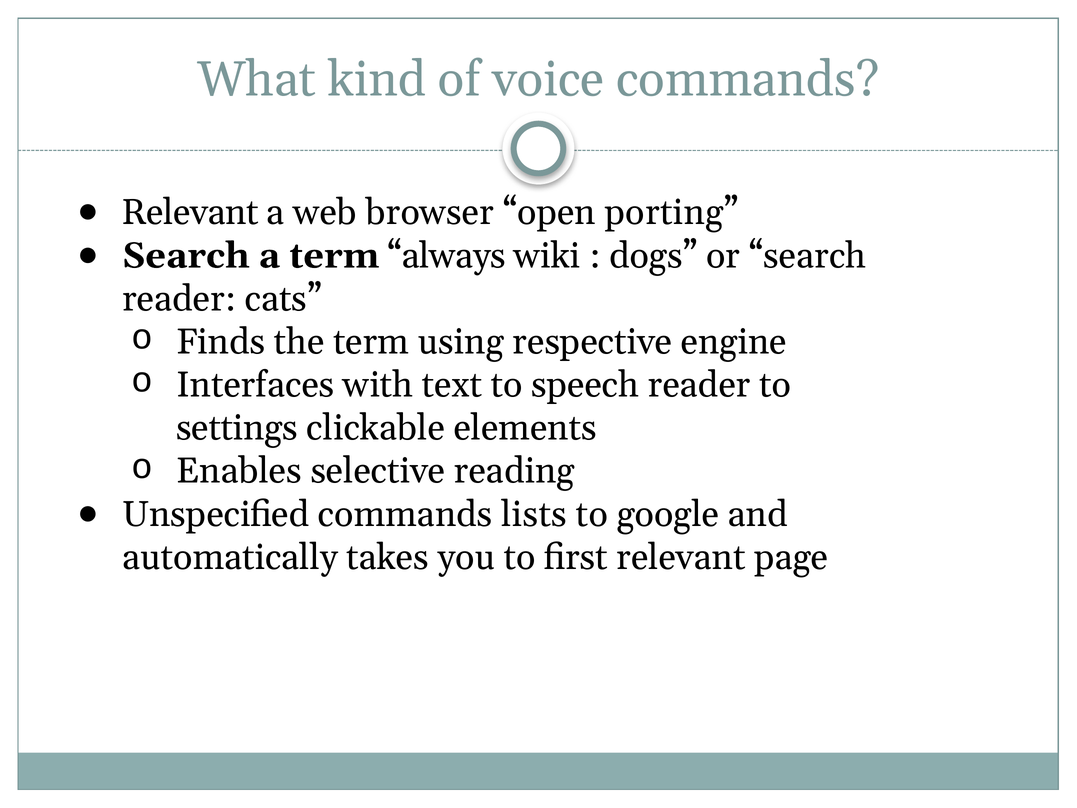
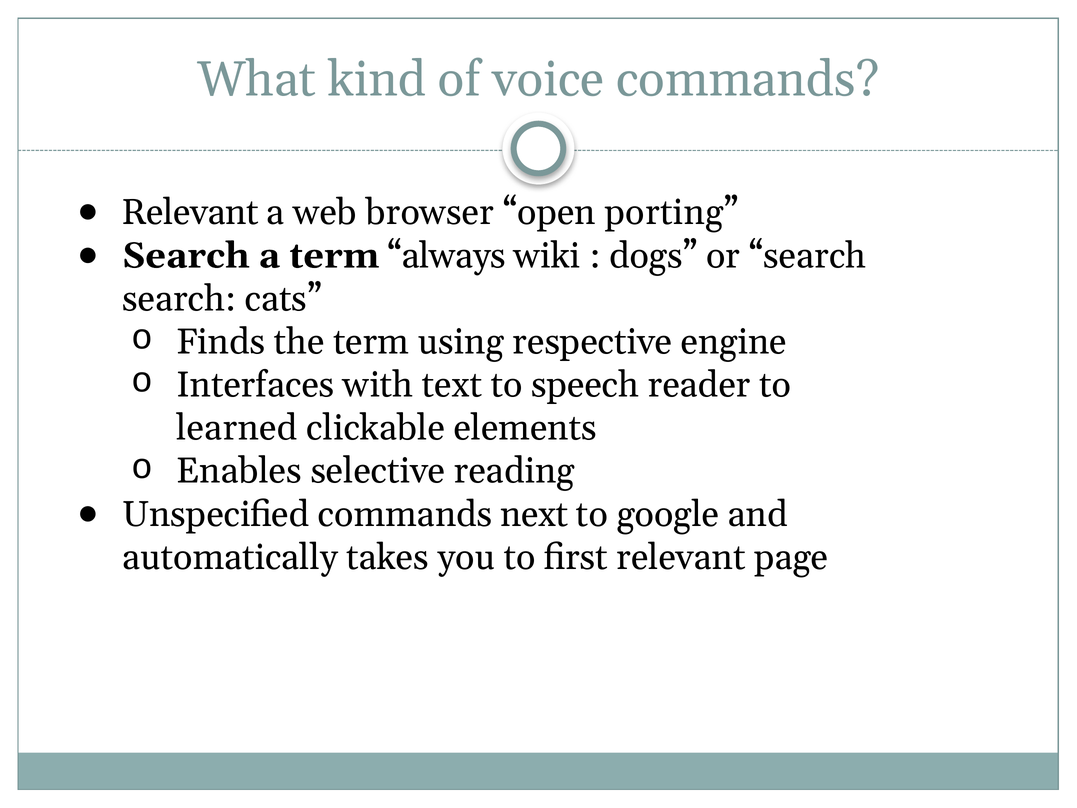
reader at (179, 299): reader -> search
settings: settings -> learned
lists: lists -> next
